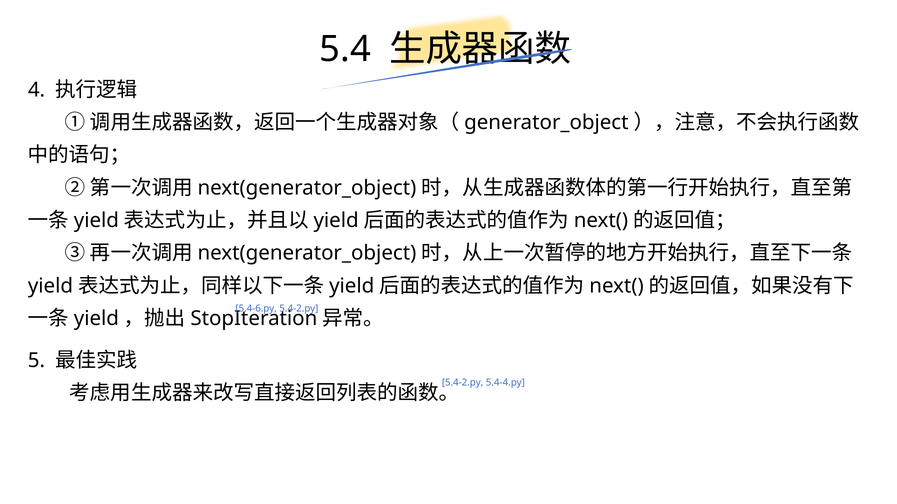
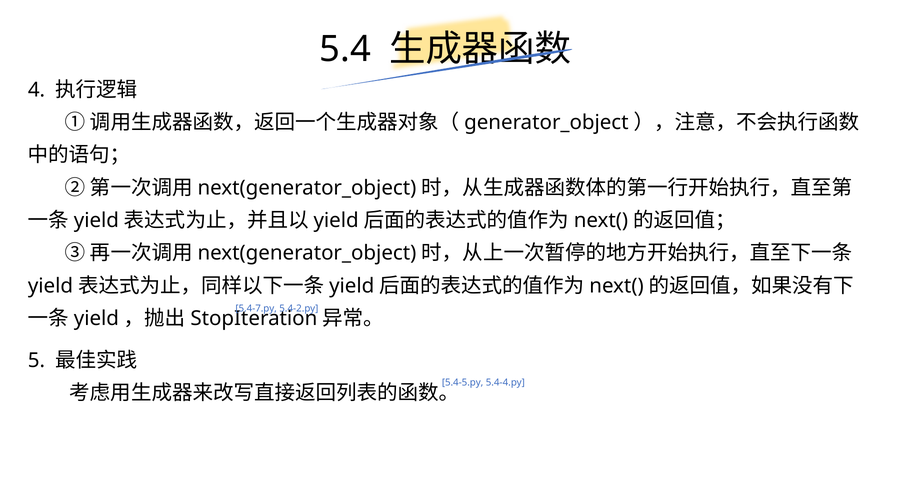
5.4-6.py: 5.4-6.py -> 5.4-7.py
5.4-2.py at (463, 383): 5.4-2.py -> 5.4-5.py
